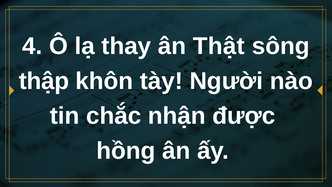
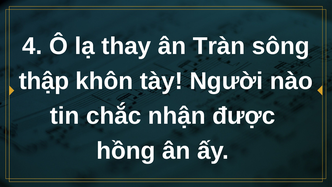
Thật: Thật -> Tràn
